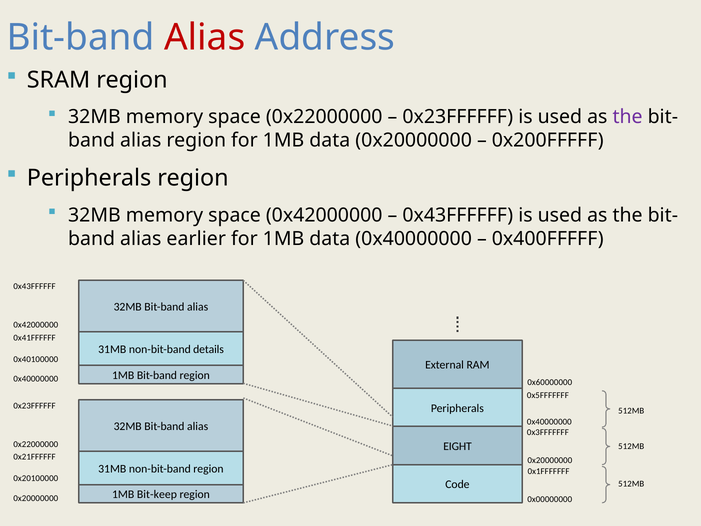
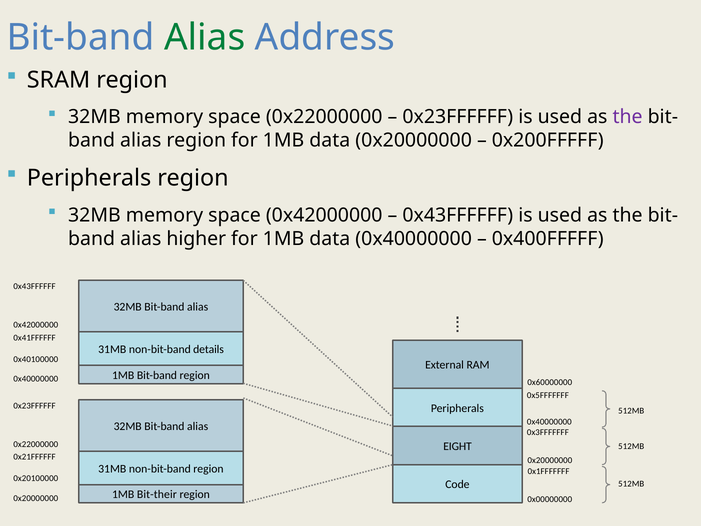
Alias at (205, 38) colour: red -> green
earlier: earlier -> higher
Bit-keep: Bit-keep -> Bit-their
